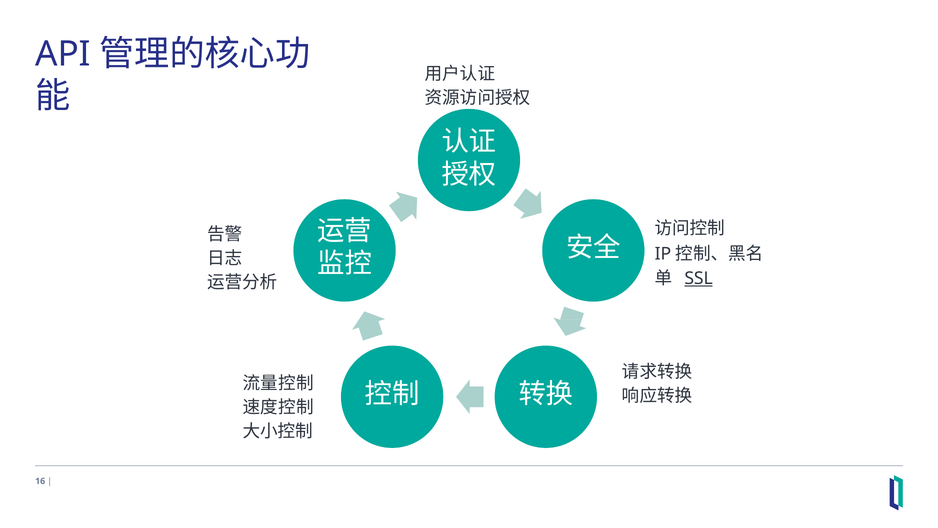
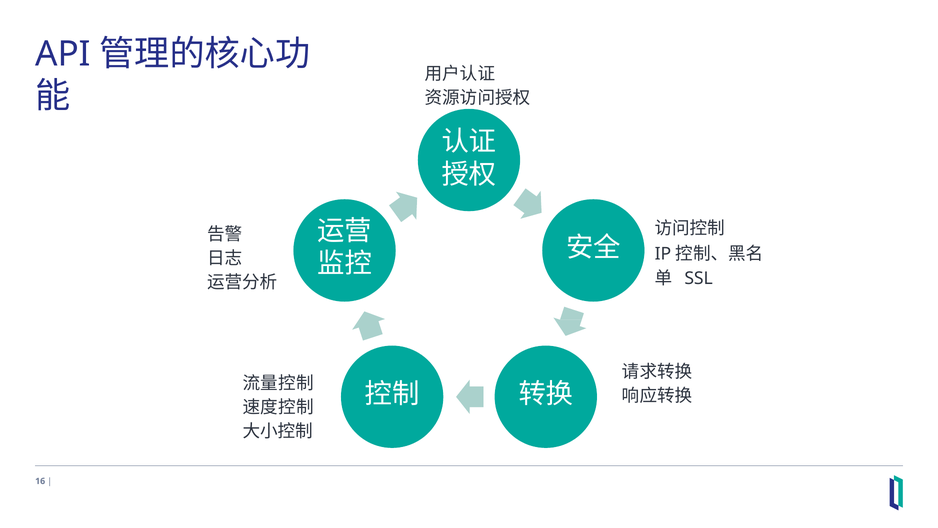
SSL underline: present -> none
